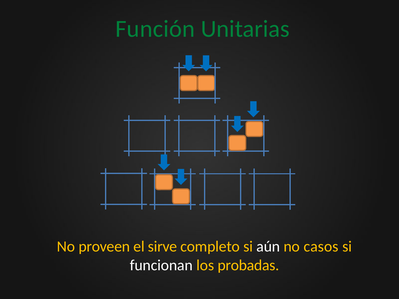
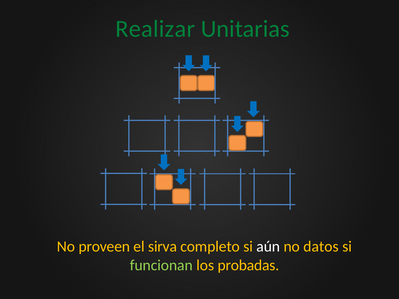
Función: Función -> Realizar
sirve: sirve -> sirva
casos: casos -> datos
funcionan colour: white -> light green
